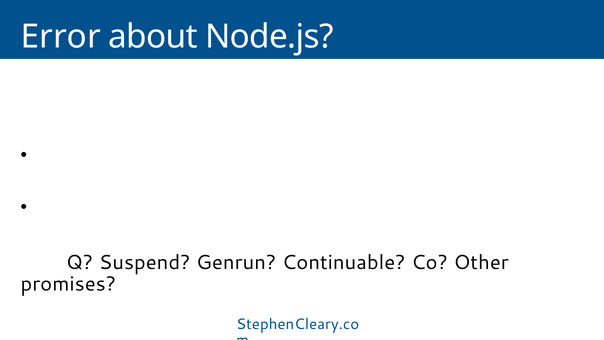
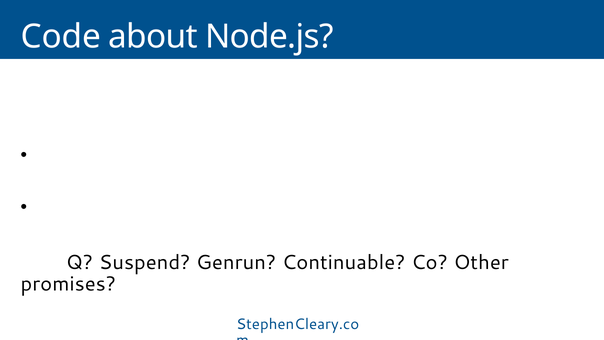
Error: Error -> Code
